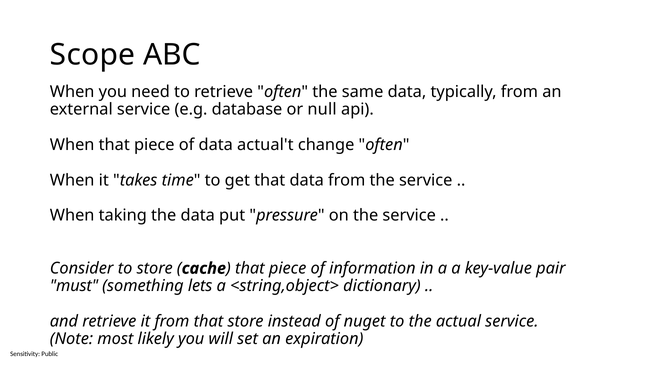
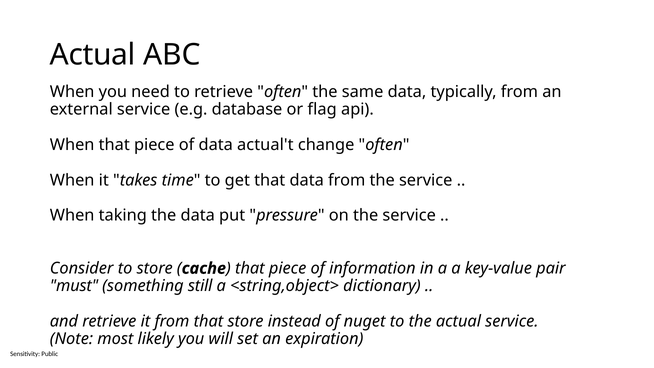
Scope at (92, 55): Scope -> Actual
null: null -> flag
lets: lets -> still
